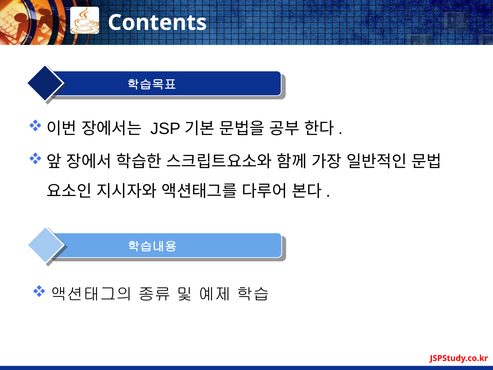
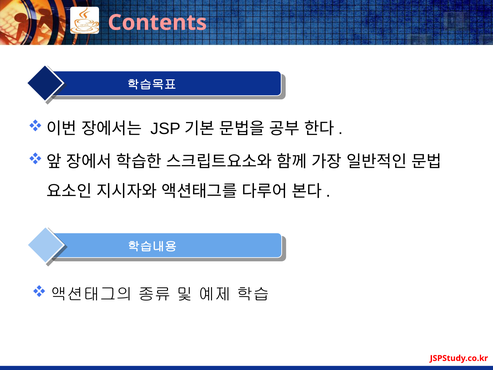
Contents colour: white -> pink
